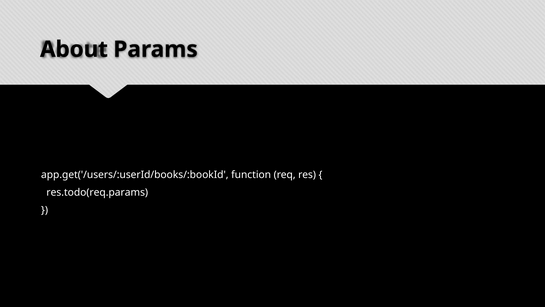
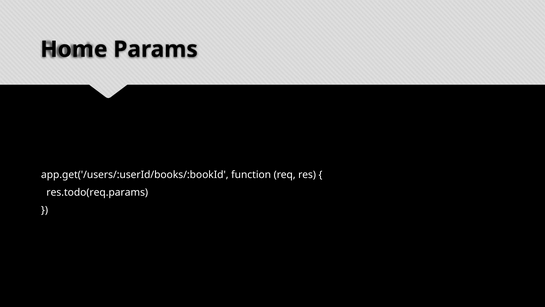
About: About -> Home
